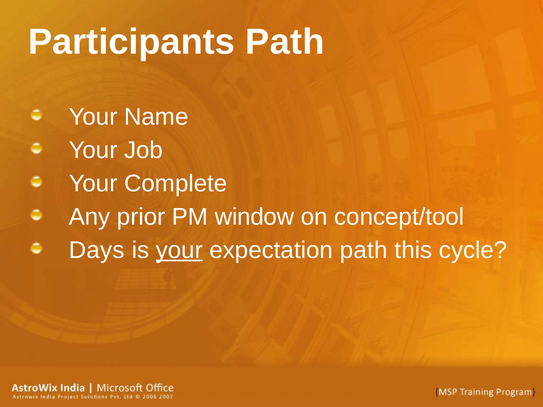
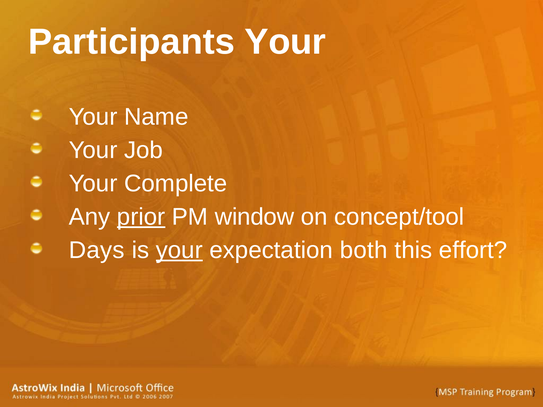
Participants Path: Path -> Your
prior underline: none -> present
expectation path: path -> both
cycle: cycle -> effort
